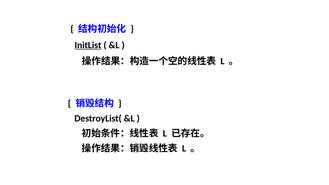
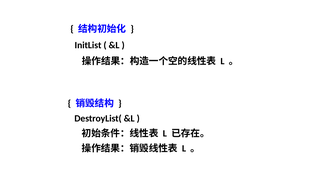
InitList underline: present -> none
